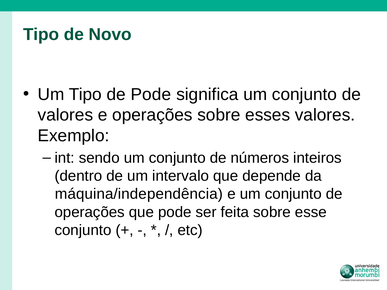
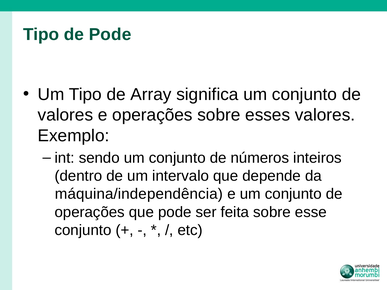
de Novo: Novo -> Pode
de Pode: Pode -> Array
